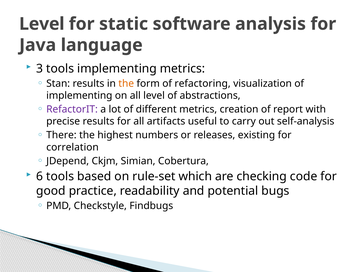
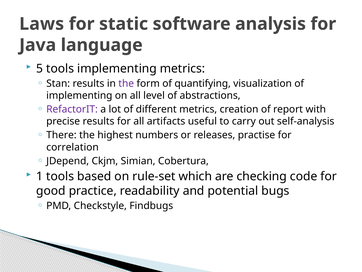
Level at (42, 24): Level -> Laws
3: 3 -> 5
the at (126, 83) colour: orange -> purple
refactoring: refactoring -> quantifying
existing: existing -> practise
6: 6 -> 1
